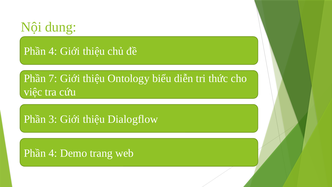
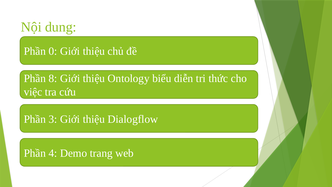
4 at (53, 51): 4 -> 0
7: 7 -> 8
